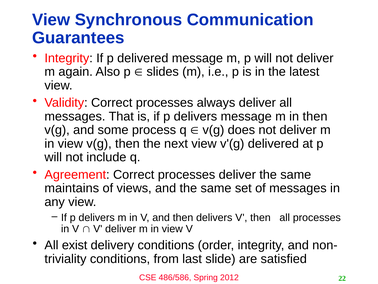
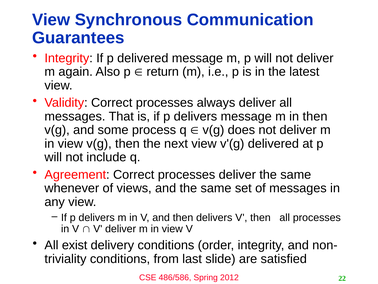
slides: slides -> return
maintains: maintains -> whenever
